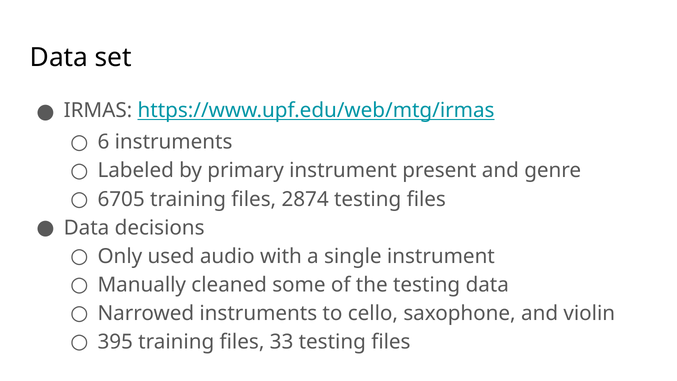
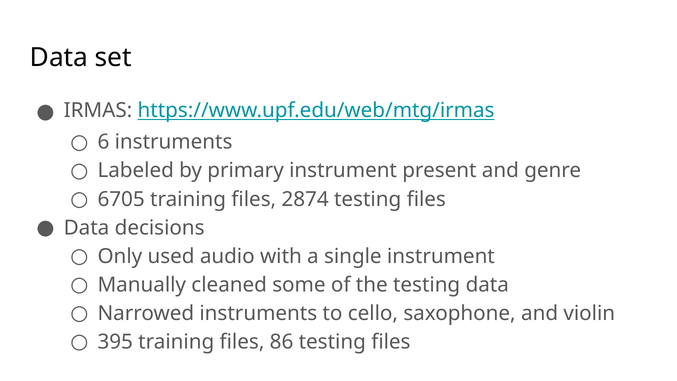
33: 33 -> 86
